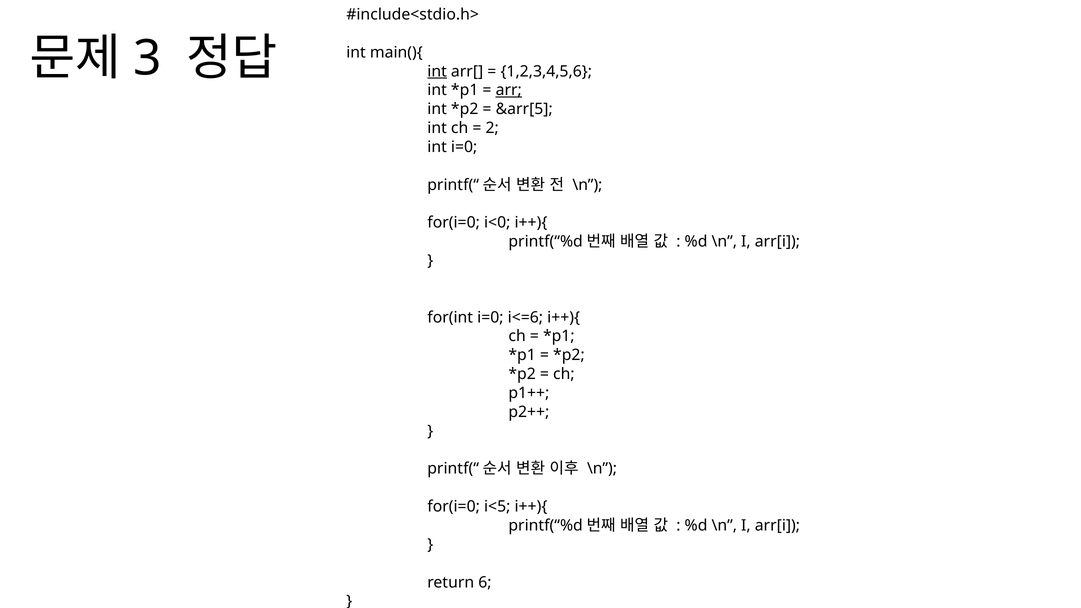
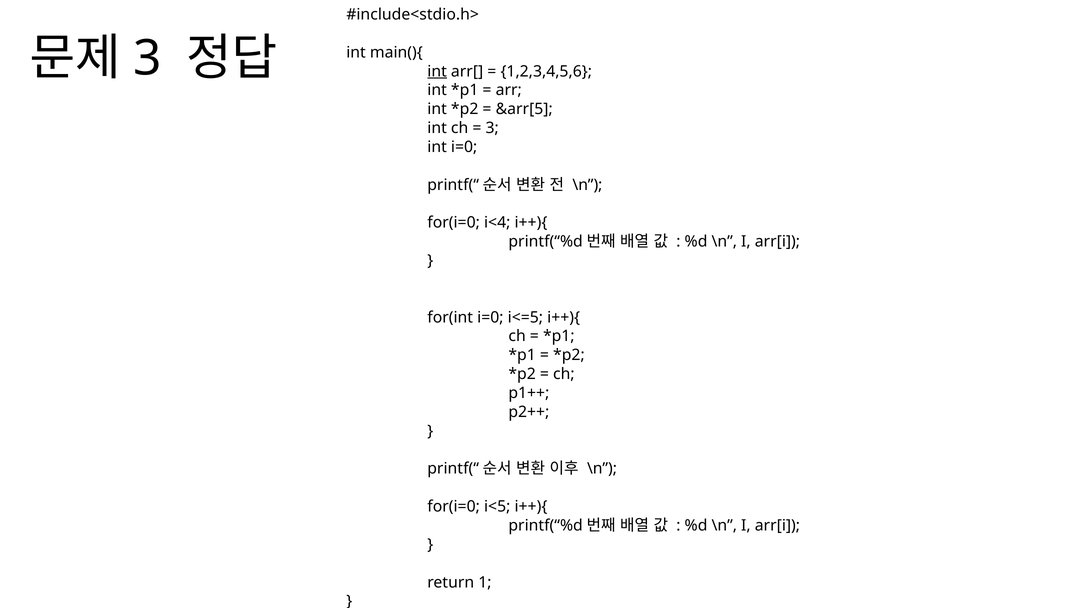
arr underline: present -> none
2 at (492, 128): 2 -> 3
i<0: i<0 -> i<4
i<=6: i<=6 -> i<=5
6: 6 -> 1
